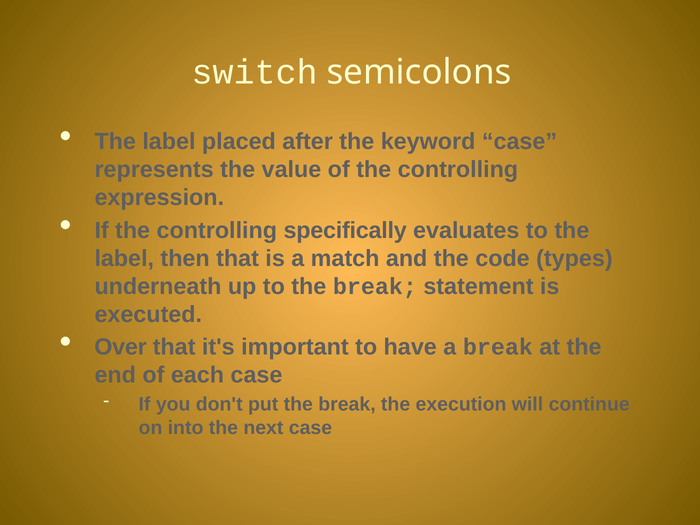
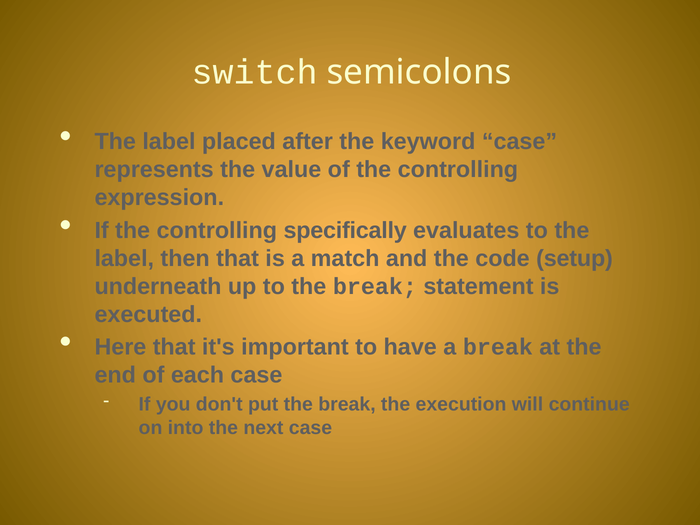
types: types -> setup
Over: Over -> Here
